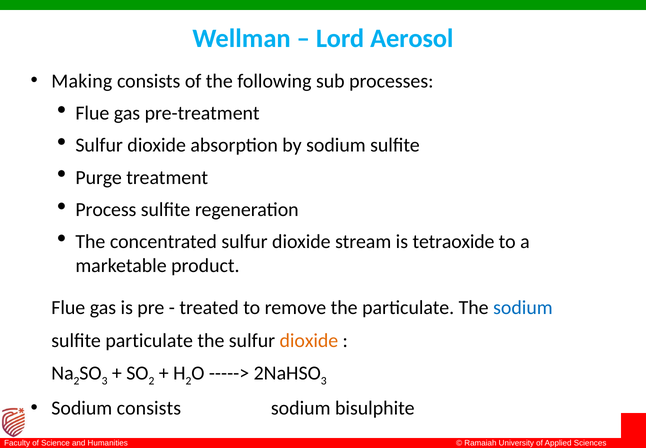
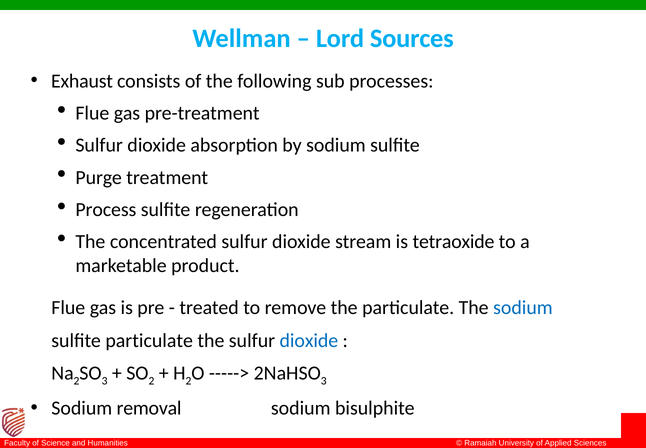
Aerosol: Aerosol -> Sources
Making: Making -> Exhaust
dioxide at (309, 340) colour: orange -> blue
Sodium consists: consists -> removal
